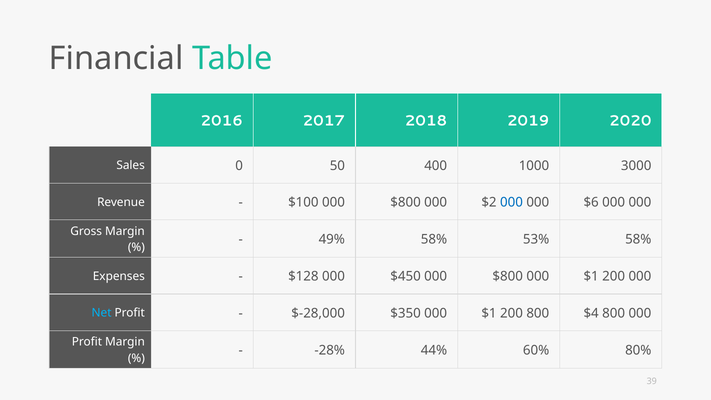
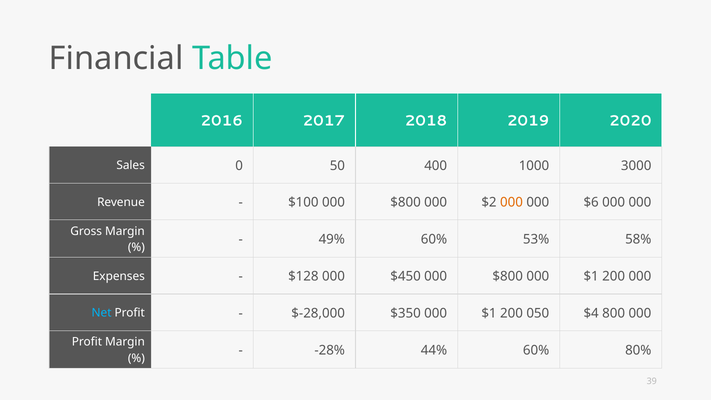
000 at (511, 202) colour: blue -> orange
49% 58%: 58% -> 60%
200 800: 800 -> 050
